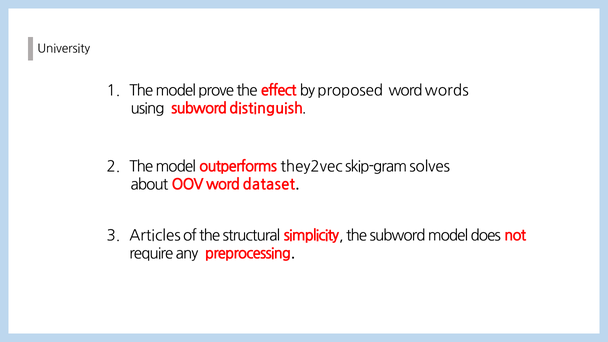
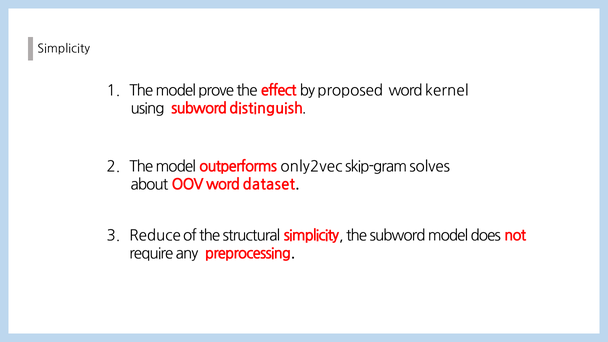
University at (64, 49): University -> Simplicity
words: words -> kernel
they2vec: they2vec -> only2vec
Articles: Articles -> Reduce
